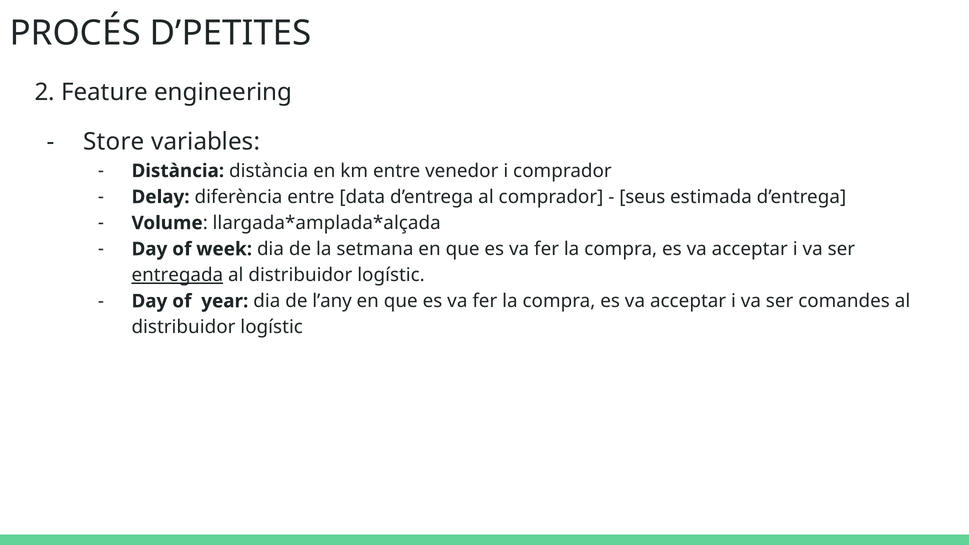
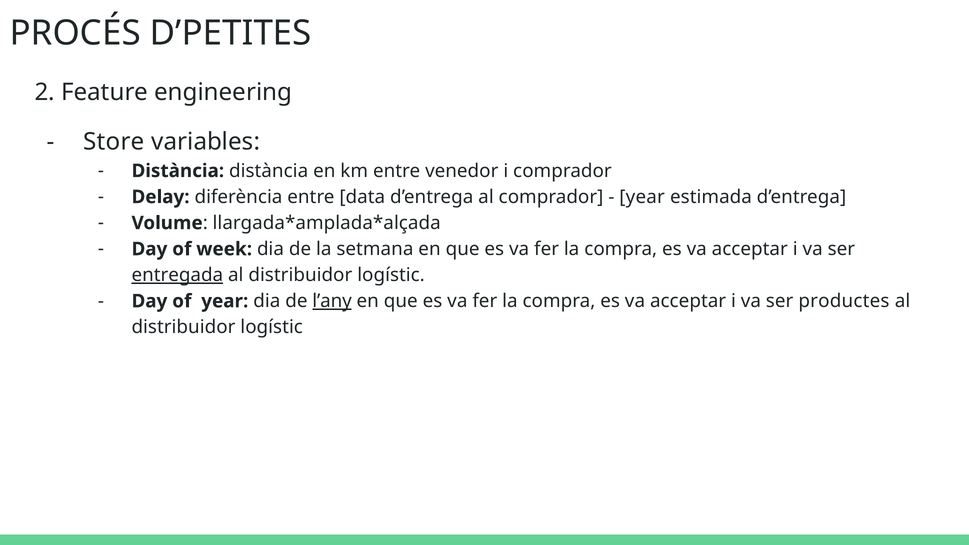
seus at (642, 197): seus -> year
l’any underline: none -> present
comandes: comandes -> productes
